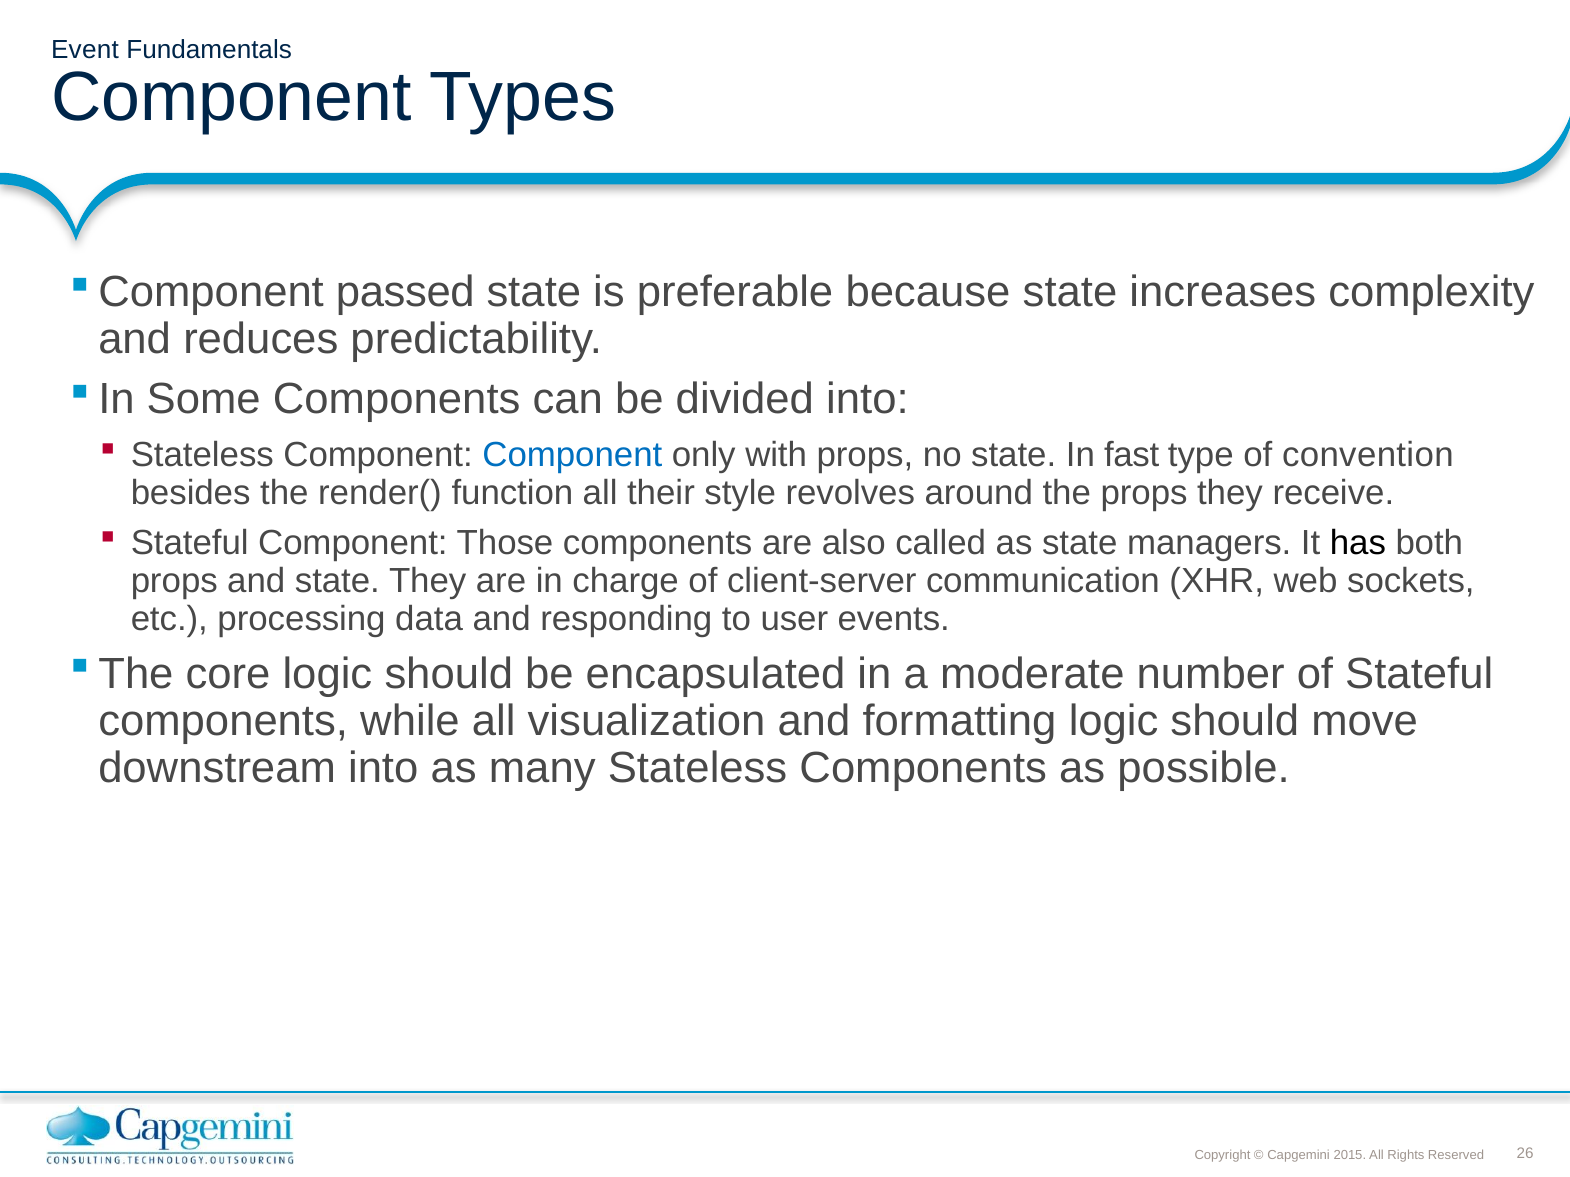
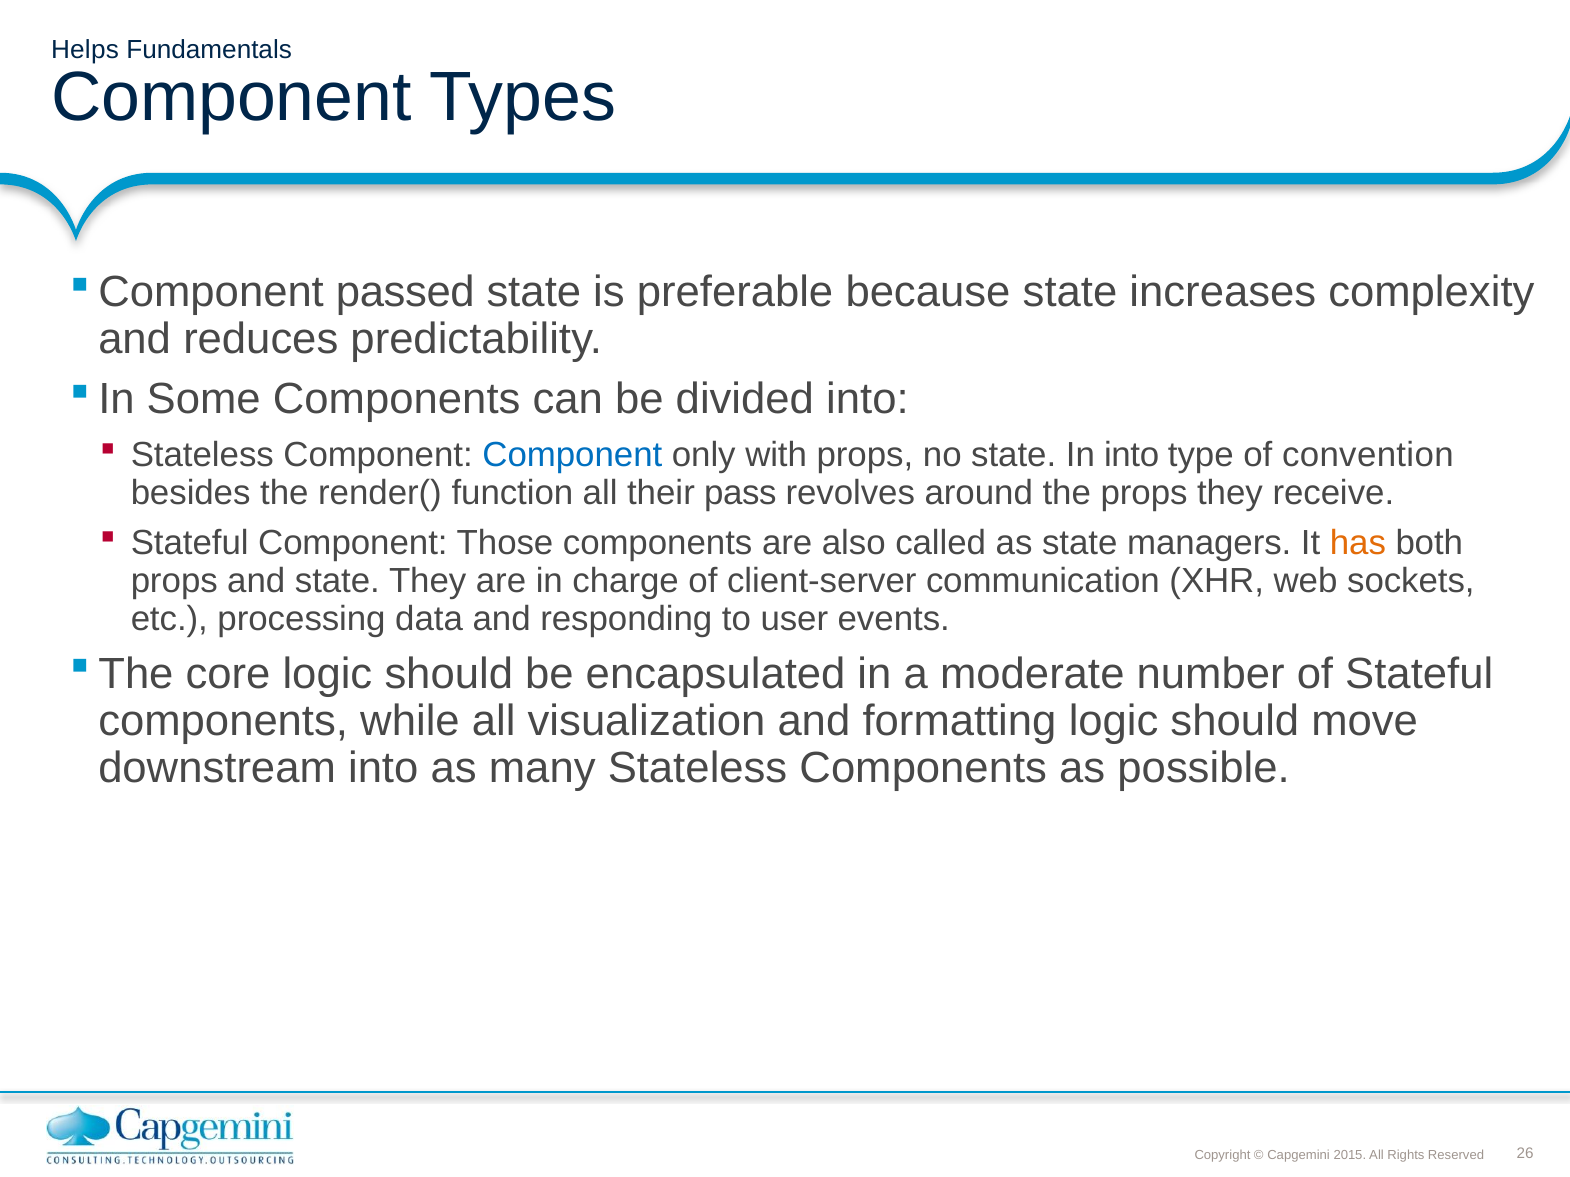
Event: Event -> Helps
In fast: fast -> into
style: style -> pass
has colour: black -> orange
